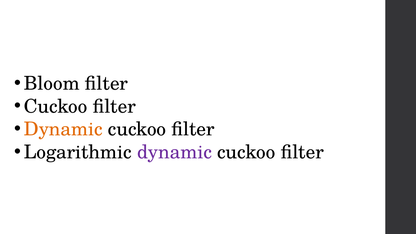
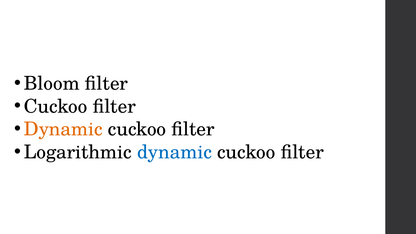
dynamic at (174, 152) colour: purple -> blue
